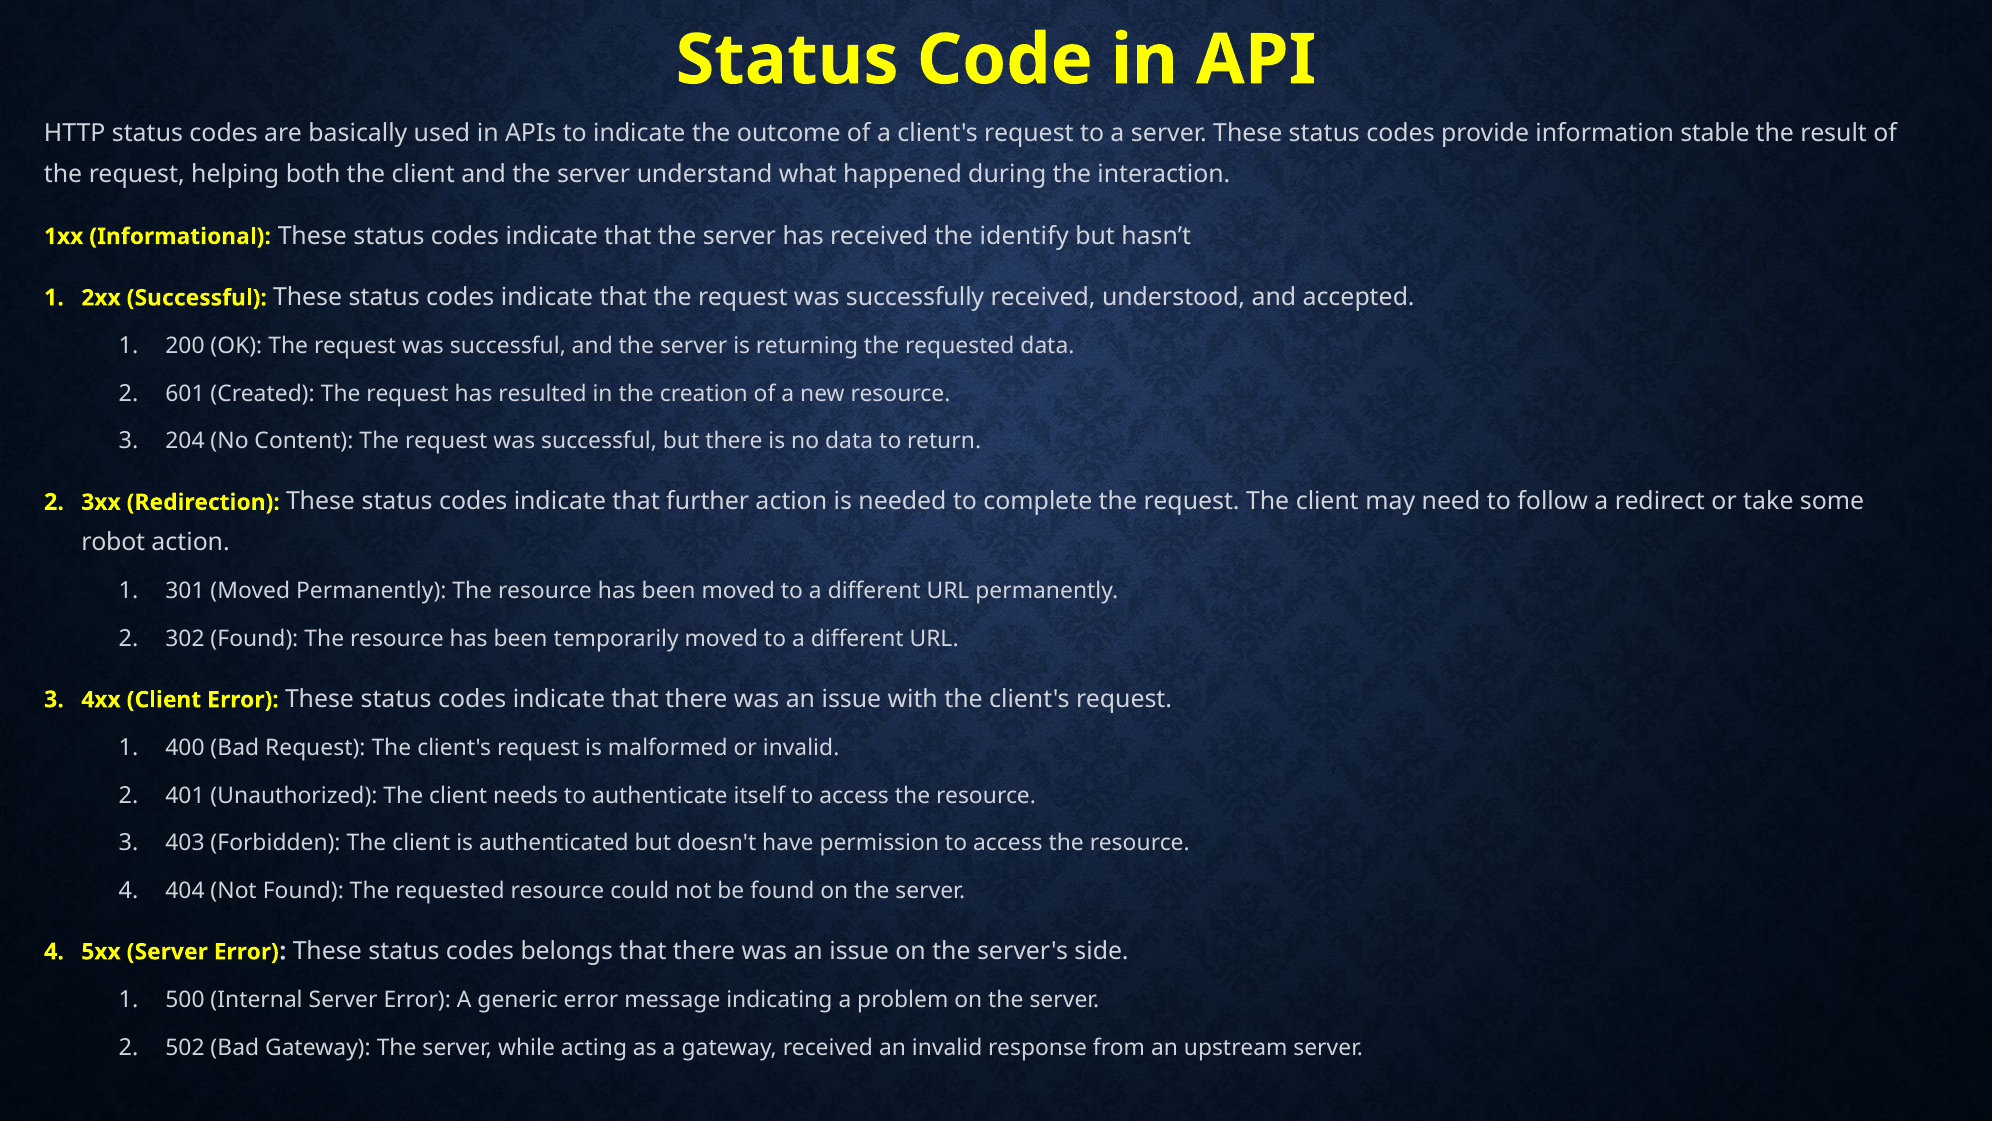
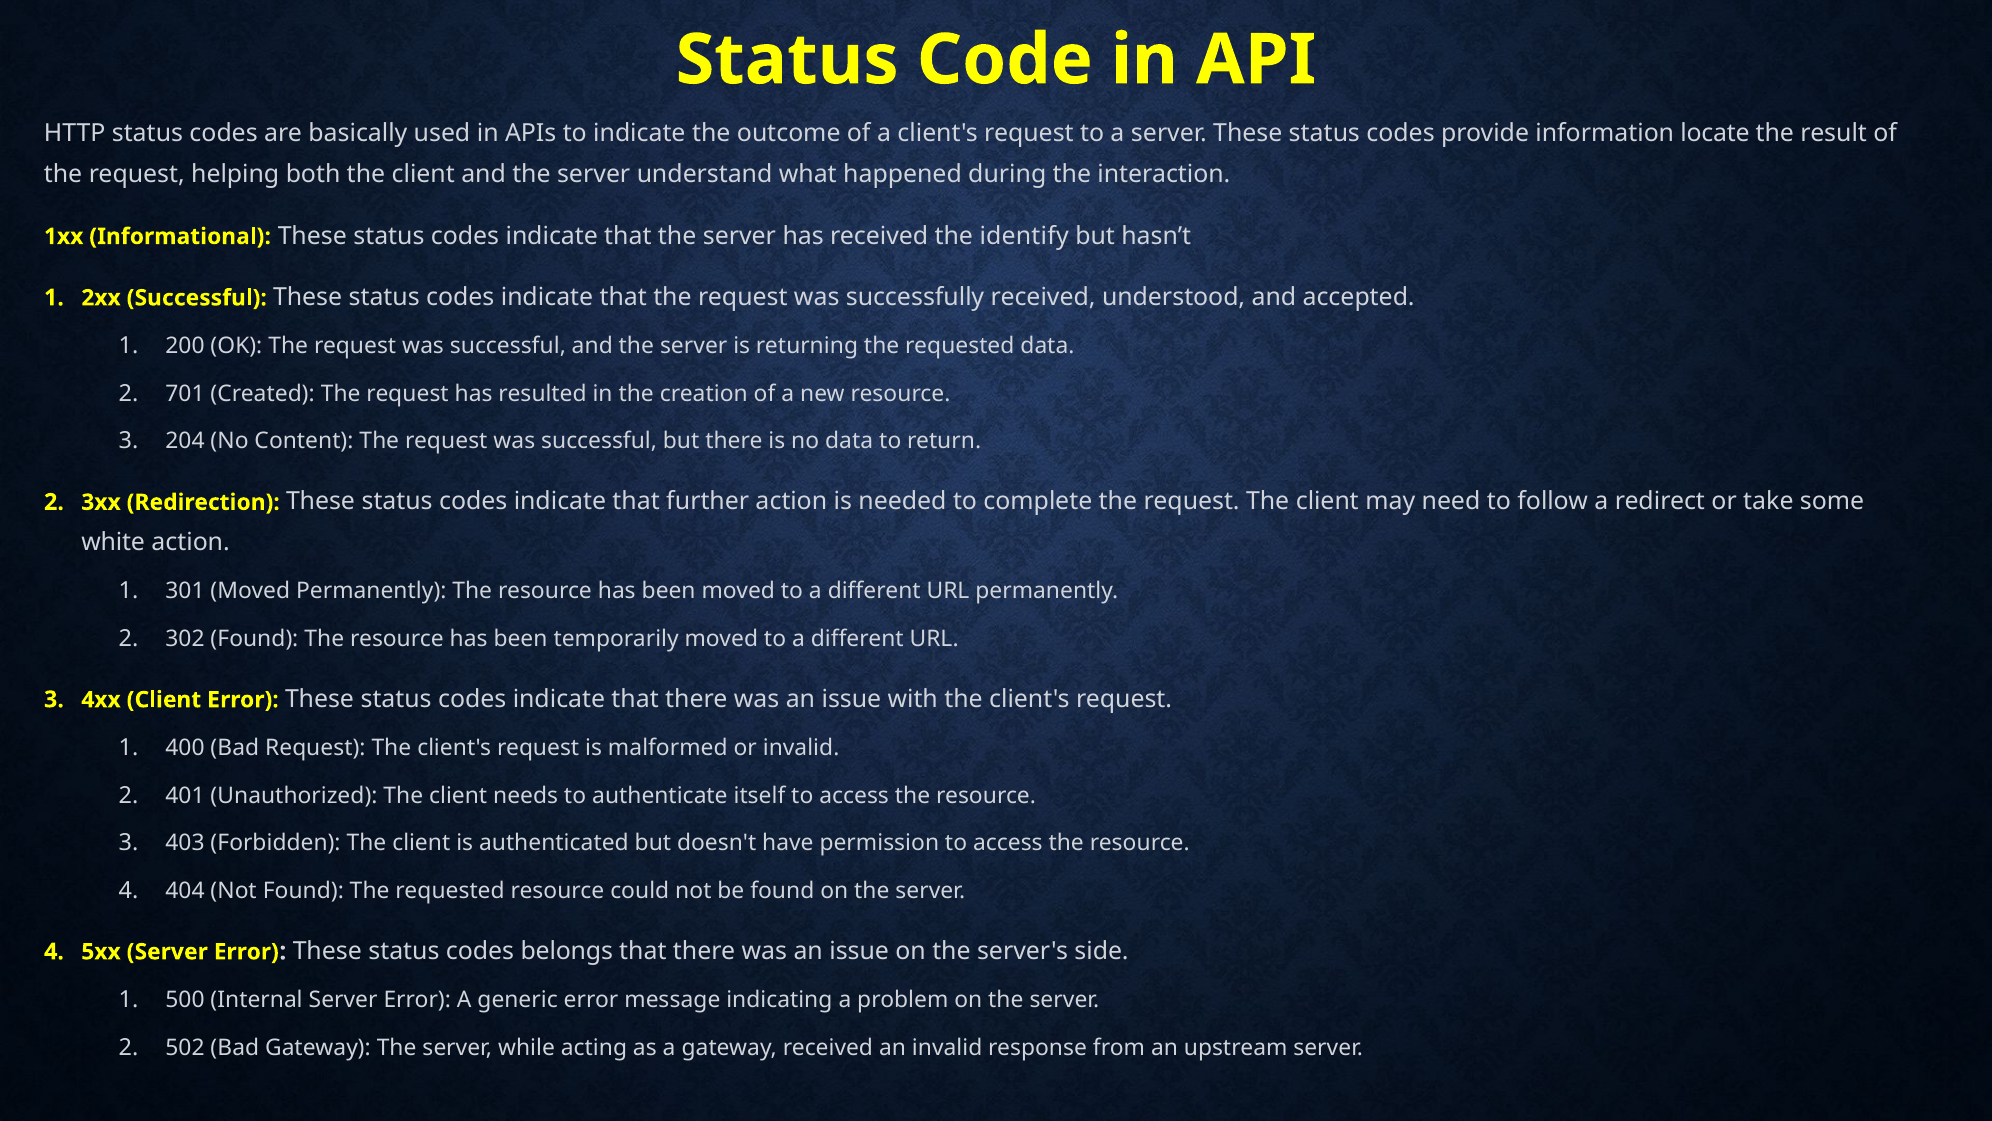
stable: stable -> locate
601: 601 -> 701
robot: robot -> white
